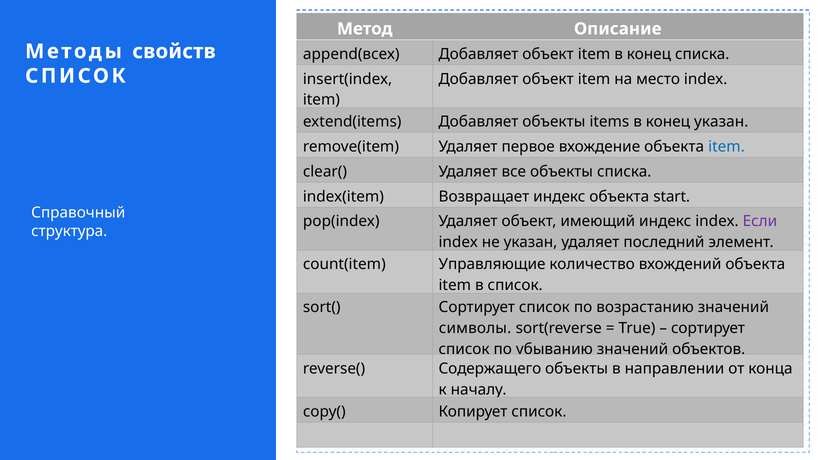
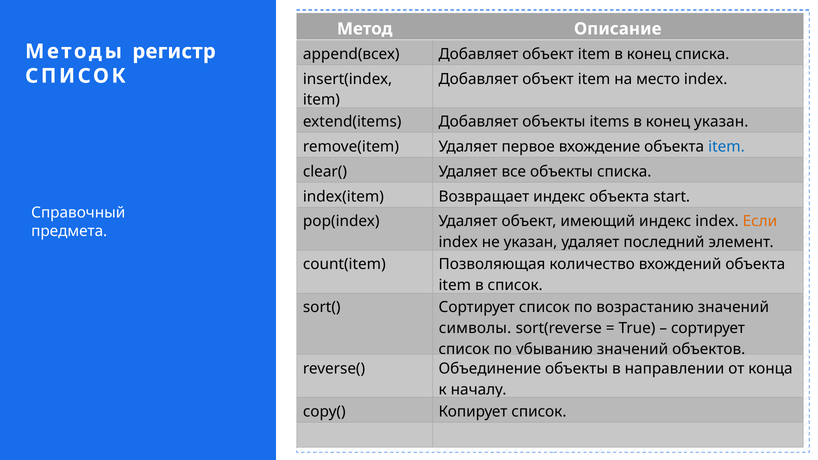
свойств: свойств -> регистр
Если colour: purple -> orange
структура: структура -> предмета
Управляющие: Управляющие -> Позволяющая
Содержащего: Содержащего -> Объединение
